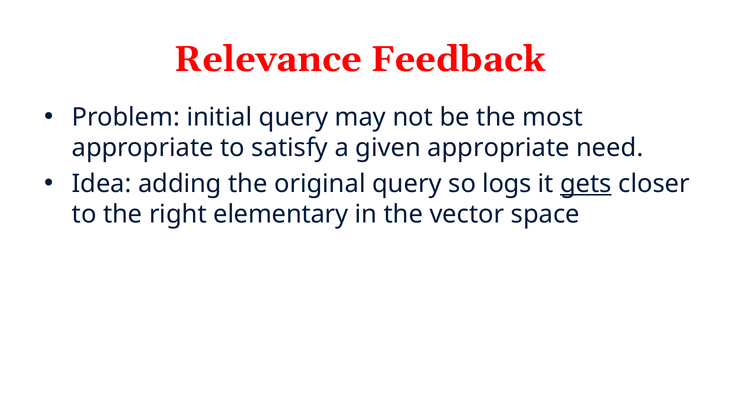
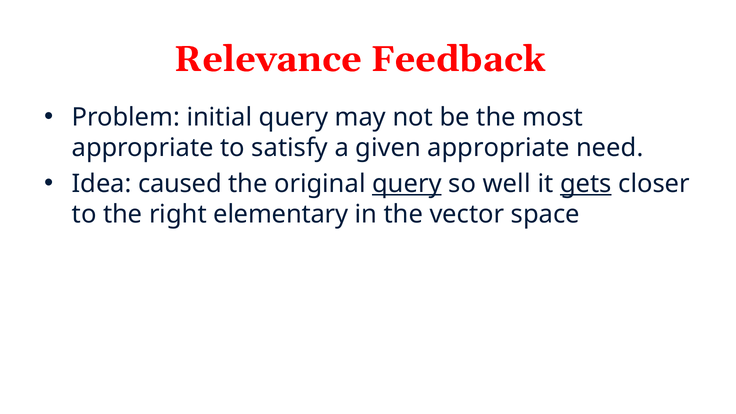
adding: adding -> caused
query at (407, 184) underline: none -> present
logs: logs -> well
